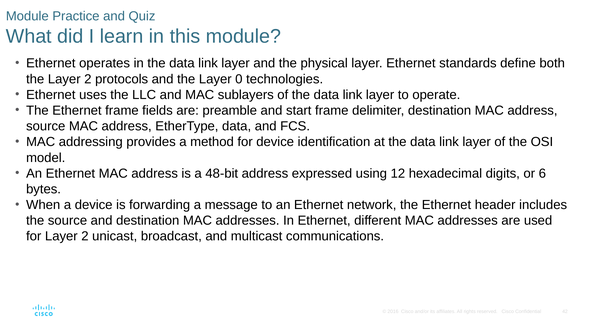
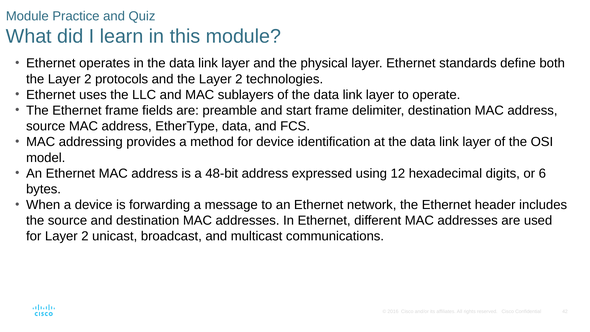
and the Layer 0: 0 -> 2
